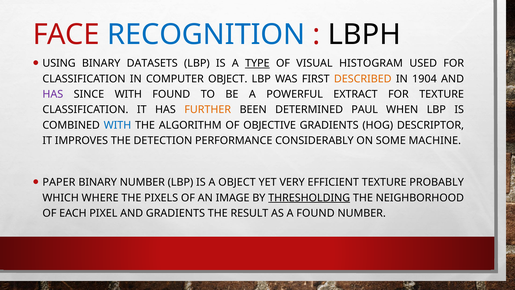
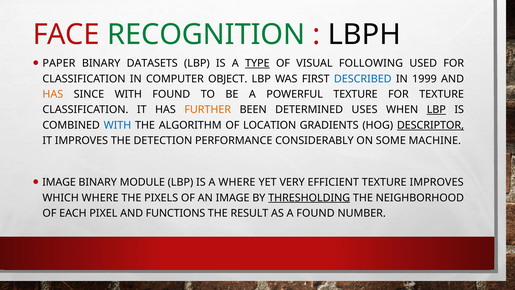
RECOGNITION colour: blue -> green
USING: USING -> PAPER
HISTOGRAM: HISTOGRAM -> FOLLOWING
DESCRIBED colour: orange -> blue
1904: 1904 -> 1999
HAS at (53, 94) colour: purple -> orange
POWERFUL EXTRACT: EXTRACT -> TEXTURE
PAUL: PAUL -> USES
LBP at (436, 110) underline: none -> present
OBJECTIVE: OBJECTIVE -> LOCATION
DESCRIPTOR underline: none -> present
PAPER at (59, 182): PAPER -> IMAGE
BINARY NUMBER: NUMBER -> MODULE
A OBJECT: OBJECT -> WHERE
TEXTURE PROBABLY: PROBABLY -> IMPROVES
AND GRADIENTS: GRADIENTS -> FUNCTIONS
